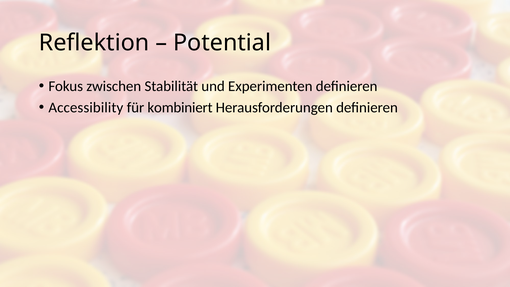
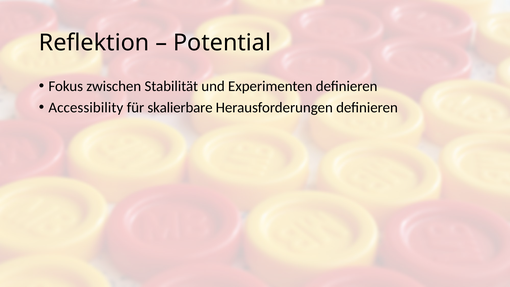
kombiniert: kombiniert -> skalierbare
